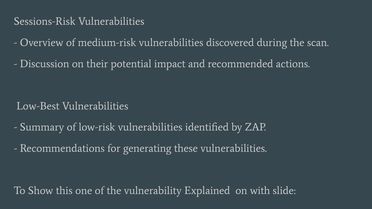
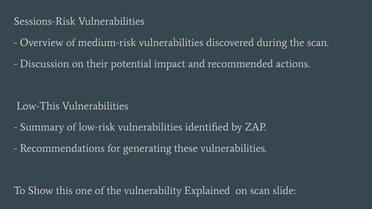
Low-Best: Low-Best -> Low-This
on with: with -> scan
